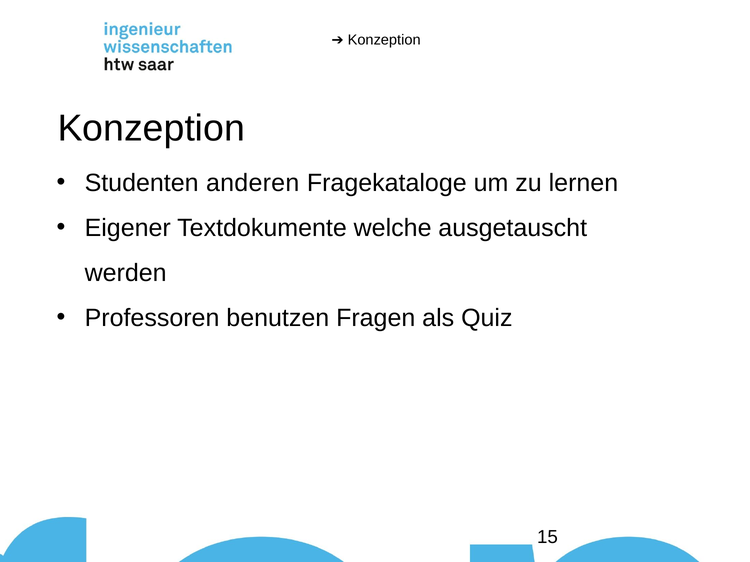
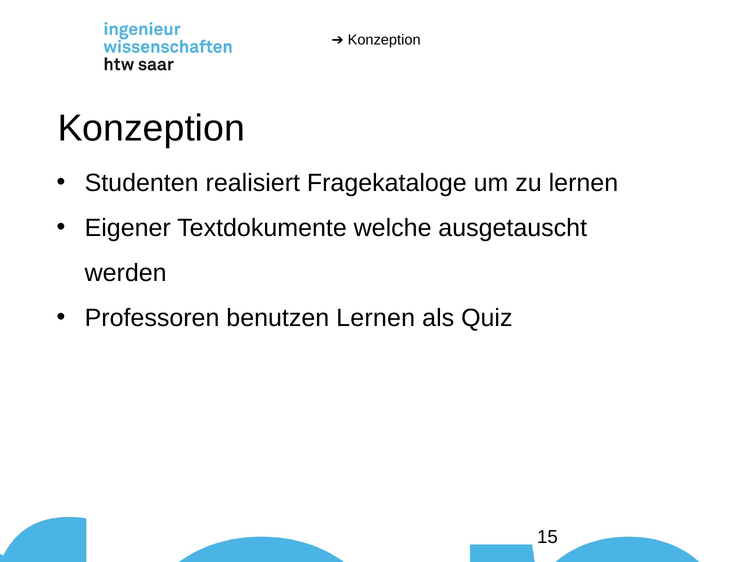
anderen: anderen -> realisiert
benutzen Fragen: Fragen -> Lernen
